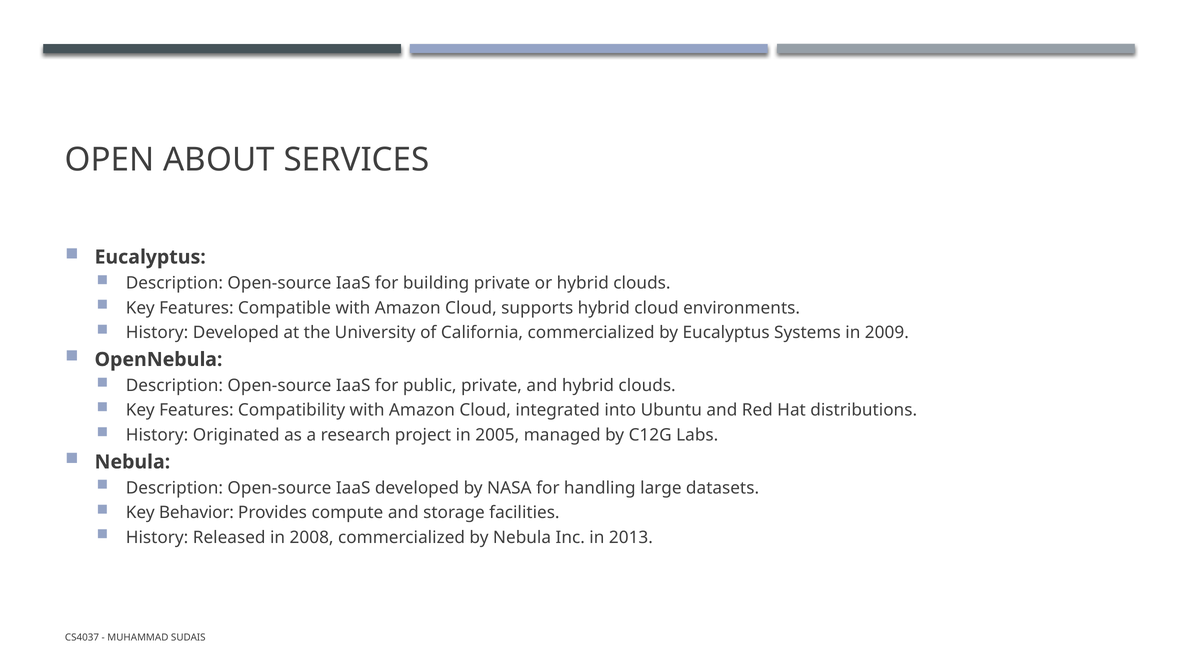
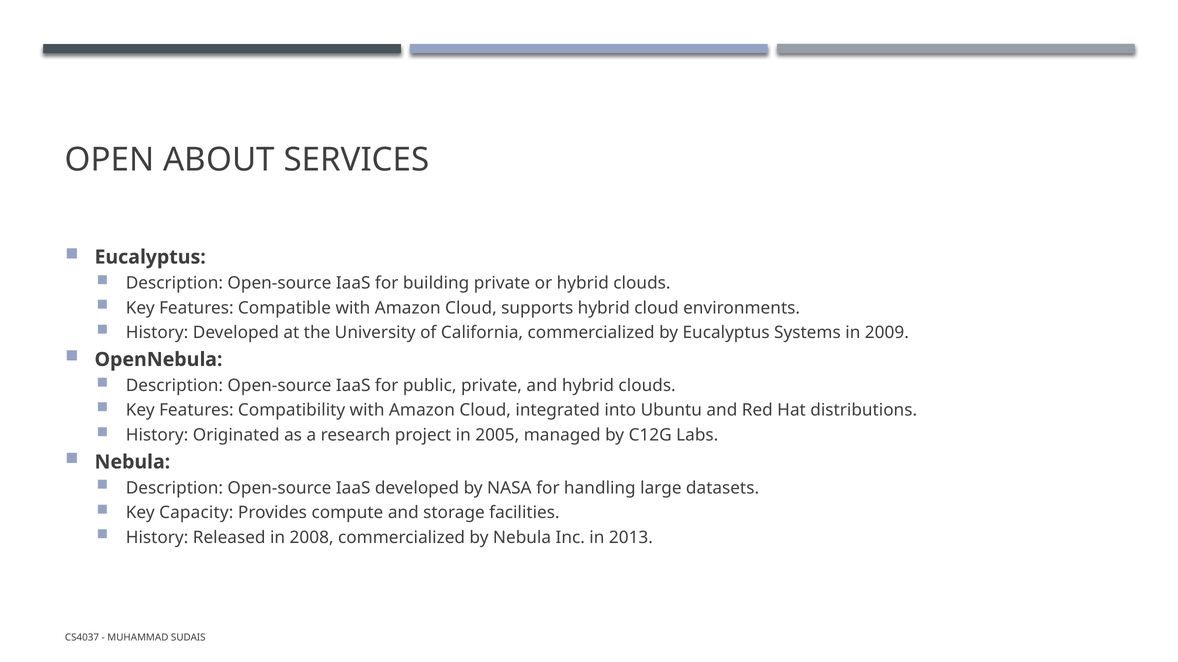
Behavior: Behavior -> Capacity
